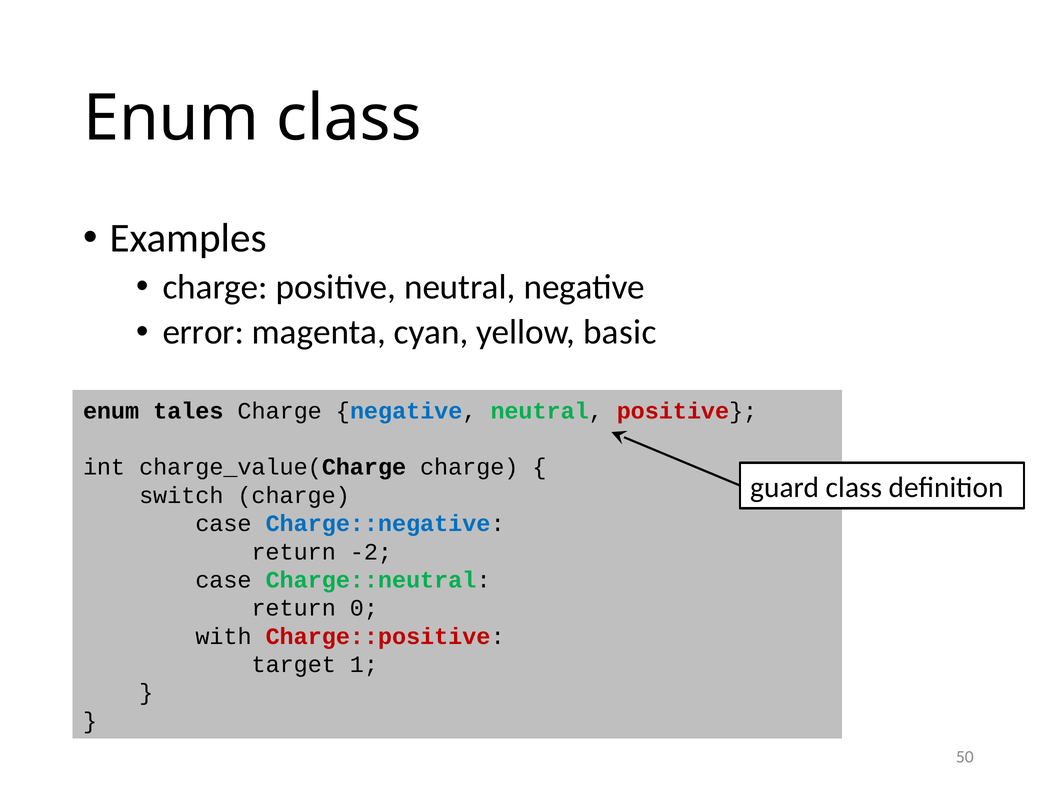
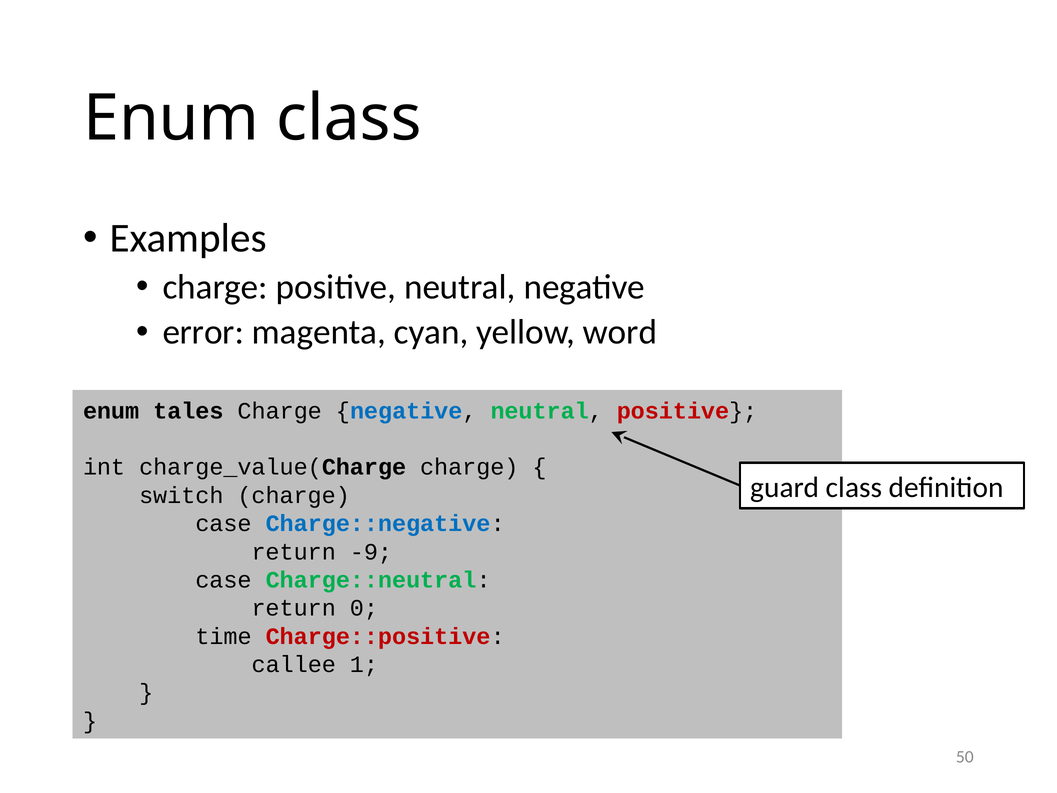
basic: basic -> word
-2: -2 -> -9
with: with -> time
target: target -> callee
